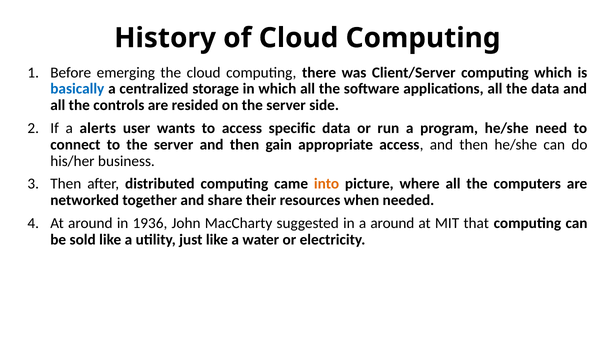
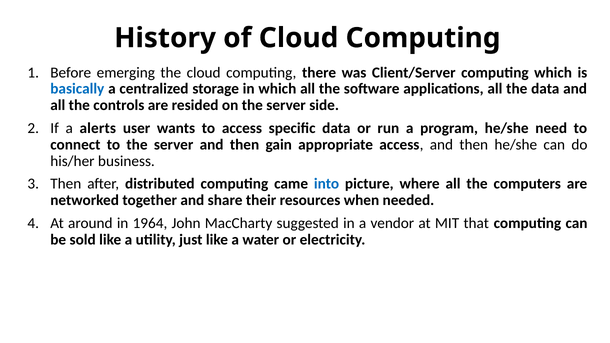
into colour: orange -> blue
1936: 1936 -> 1964
a around: around -> vendor
